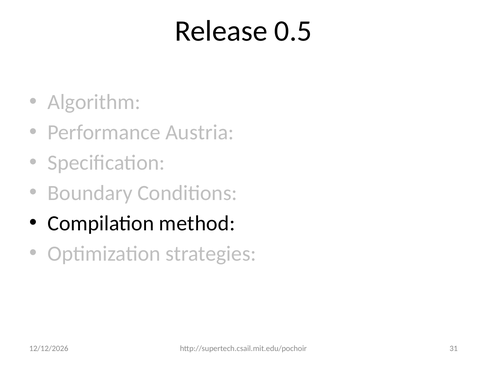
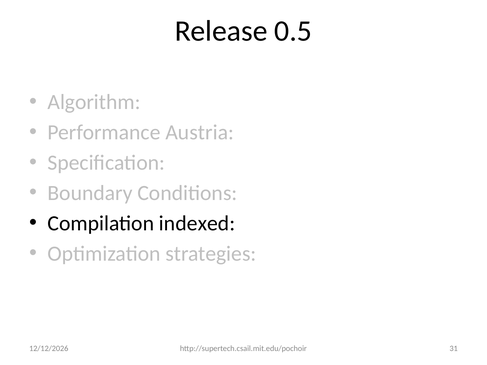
method: method -> indexed
